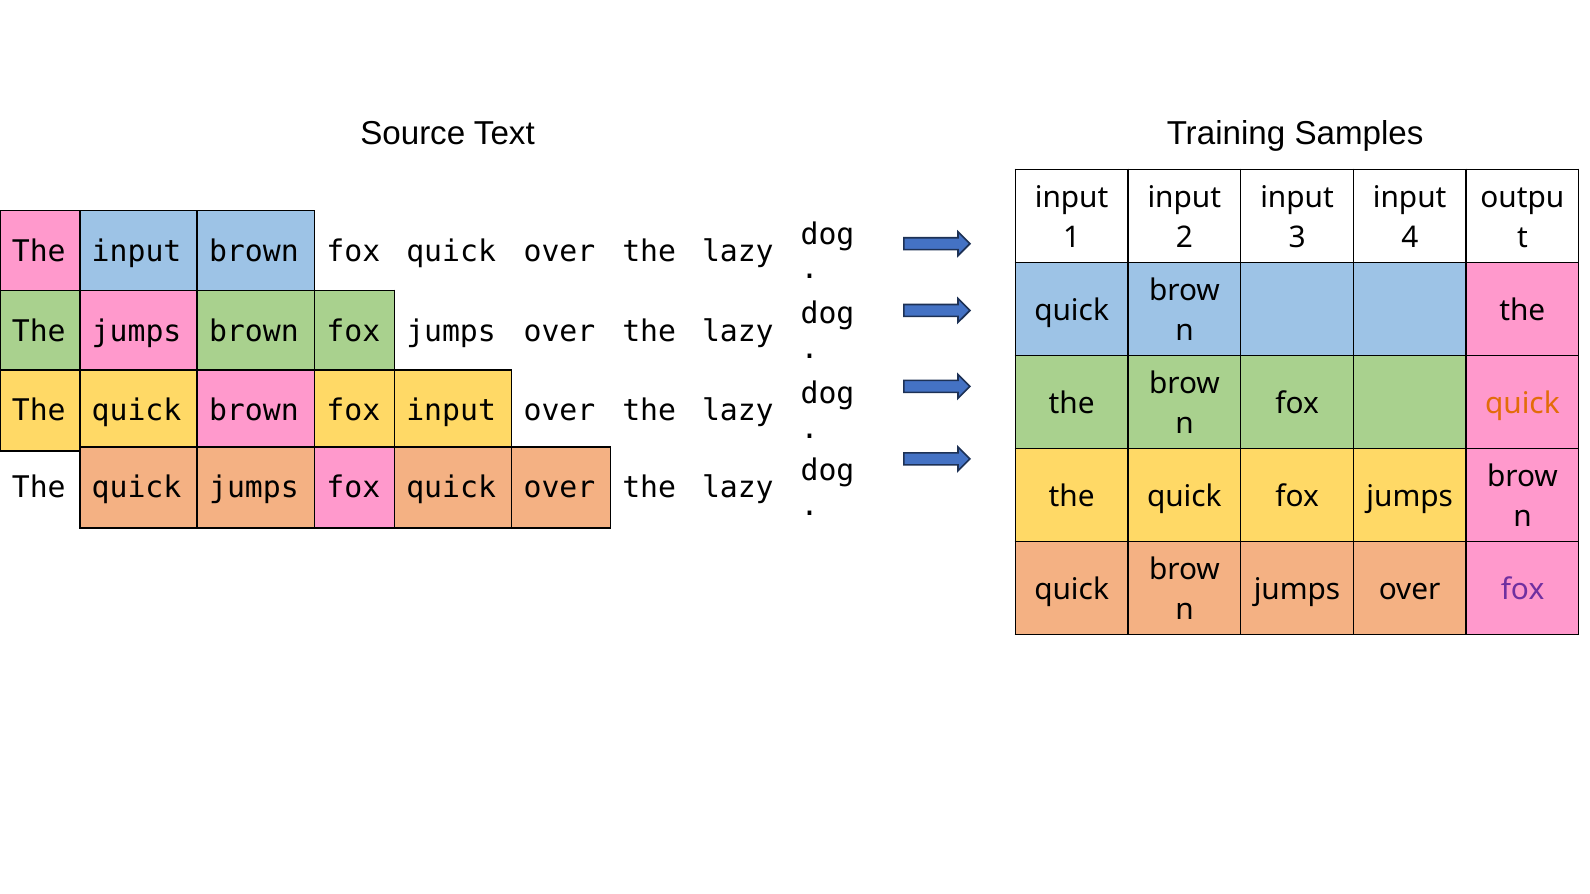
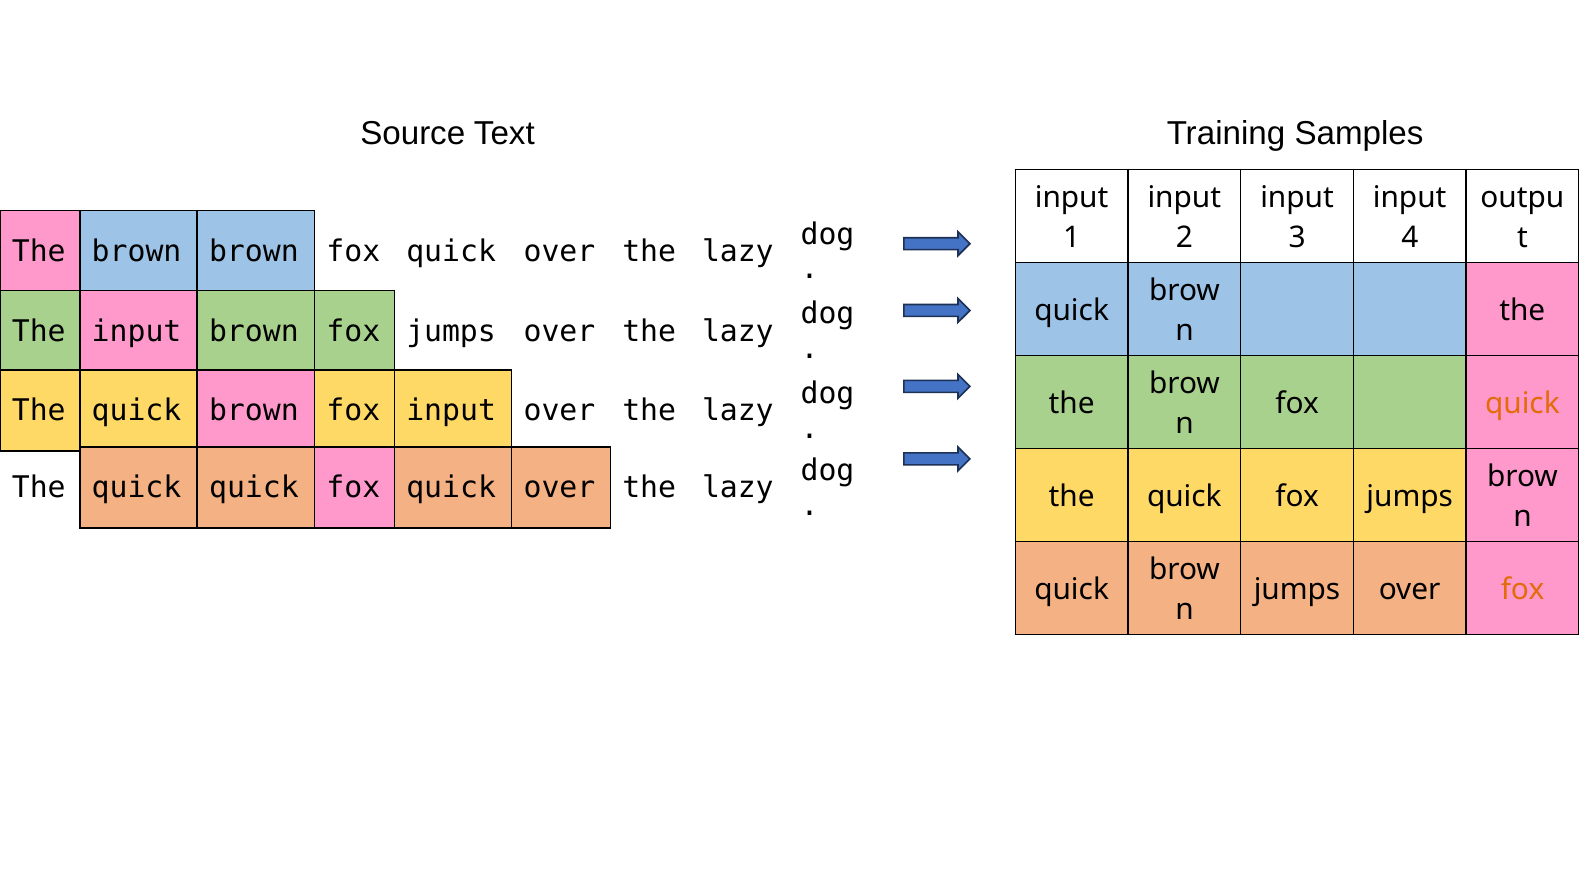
The input: input -> brown
The jumps: jumps -> input
quick jumps: jumps -> quick
fox at (1523, 590) colour: purple -> orange
